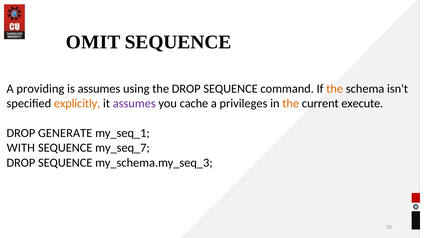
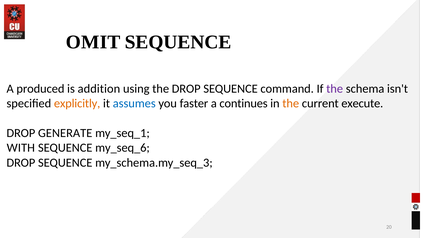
providing: providing -> produced
is assumes: assumes -> addition
the at (335, 89) colour: orange -> purple
assumes at (134, 104) colour: purple -> blue
cache: cache -> faster
privileges: privileges -> continues
my_seq_7: my_seq_7 -> my_seq_6
